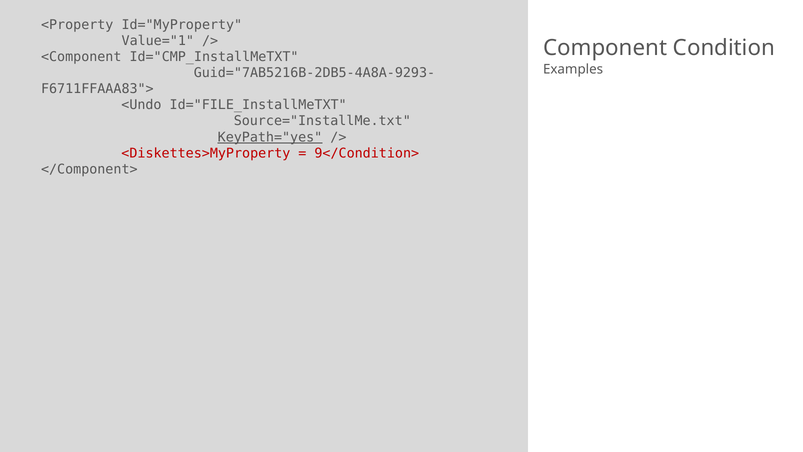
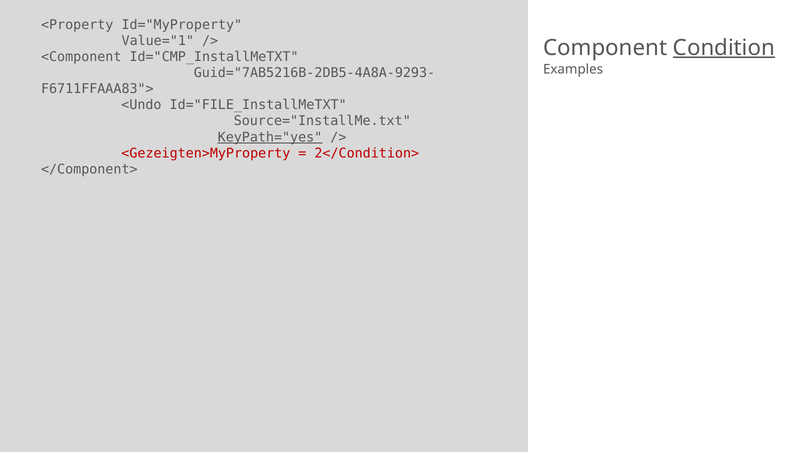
Condition underline: none -> present
<Diskettes>MyProperty: <Diskettes>MyProperty -> <Gezeigten>MyProperty
9</Condition>: 9</Condition> -> 2</Condition>
